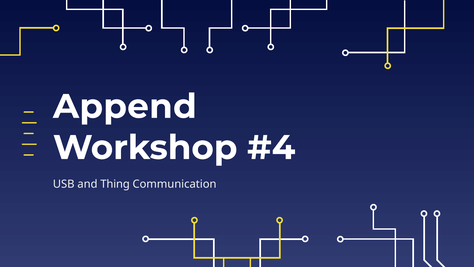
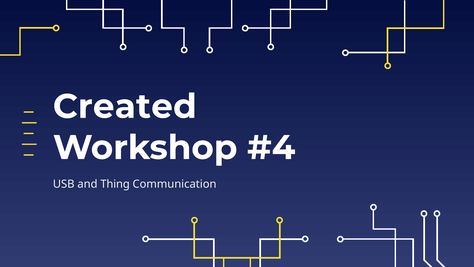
Append: Append -> Created
